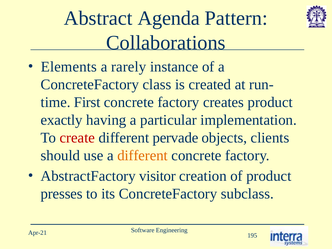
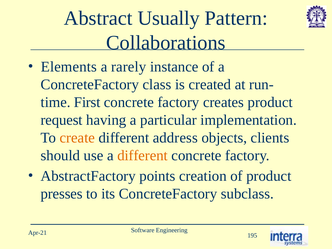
Agenda: Agenda -> Usually
exactly: exactly -> request
create colour: red -> orange
pervade: pervade -> address
visitor: visitor -> points
